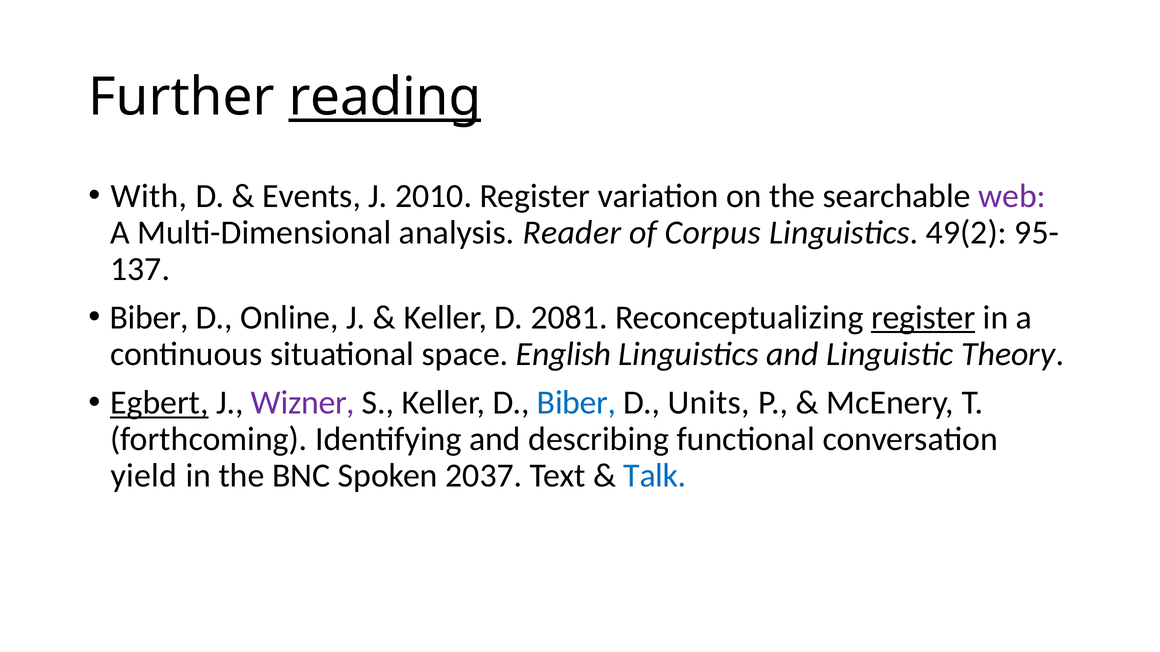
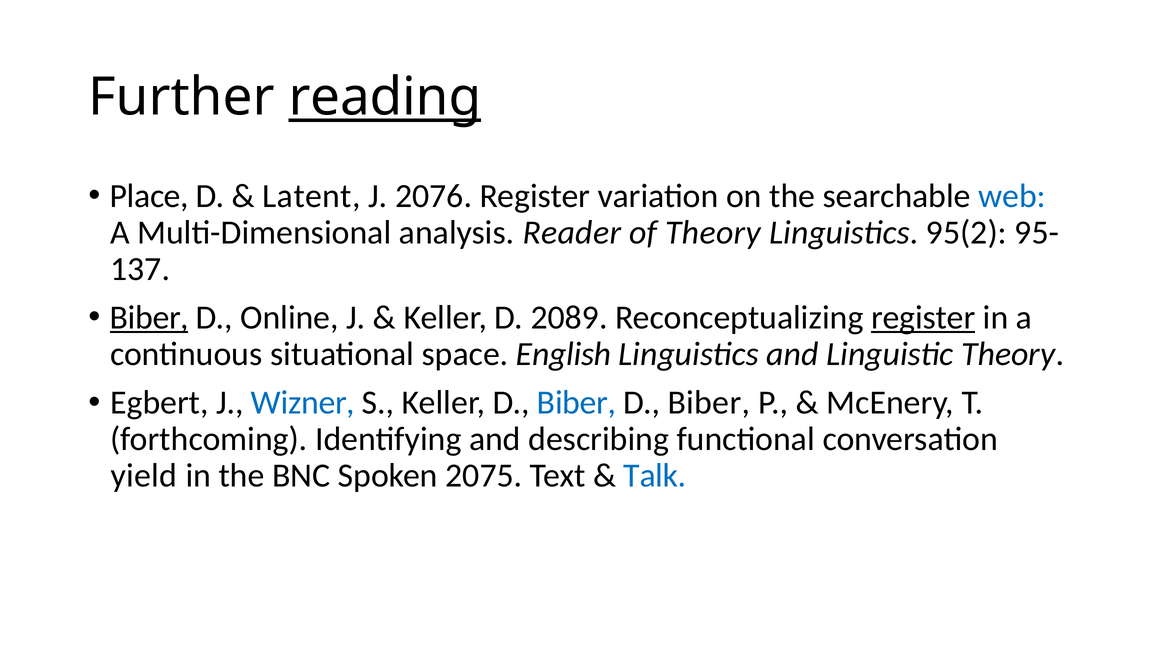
With: With -> Place
Events: Events -> Latent
2010: 2010 -> 2076
web colour: purple -> blue
of Corpus: Corpus -> Theory
49(2: 49(2 -> 95(2
Biber at (149, 318) underline: none -> present
2081: 2081 -> 2089
Egbert underline: present -> none
Wizner colour: purple -> blue
Units at (709, 403): Units -> Biber
2037: 2037 -> 2075
